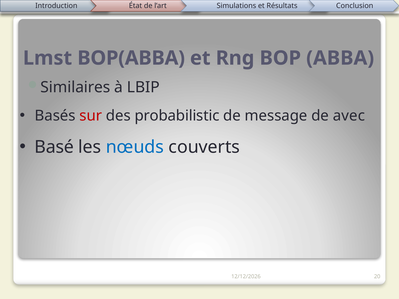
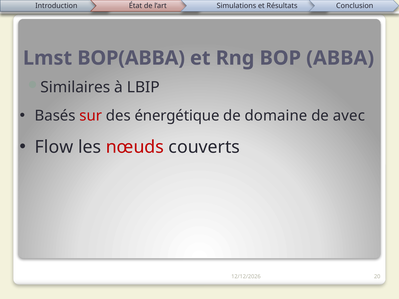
probabilistic: probabilistic -> énergétique
message: message -> domaine
Basé: Basé -> Flow
nœuds colour: blue -> red
